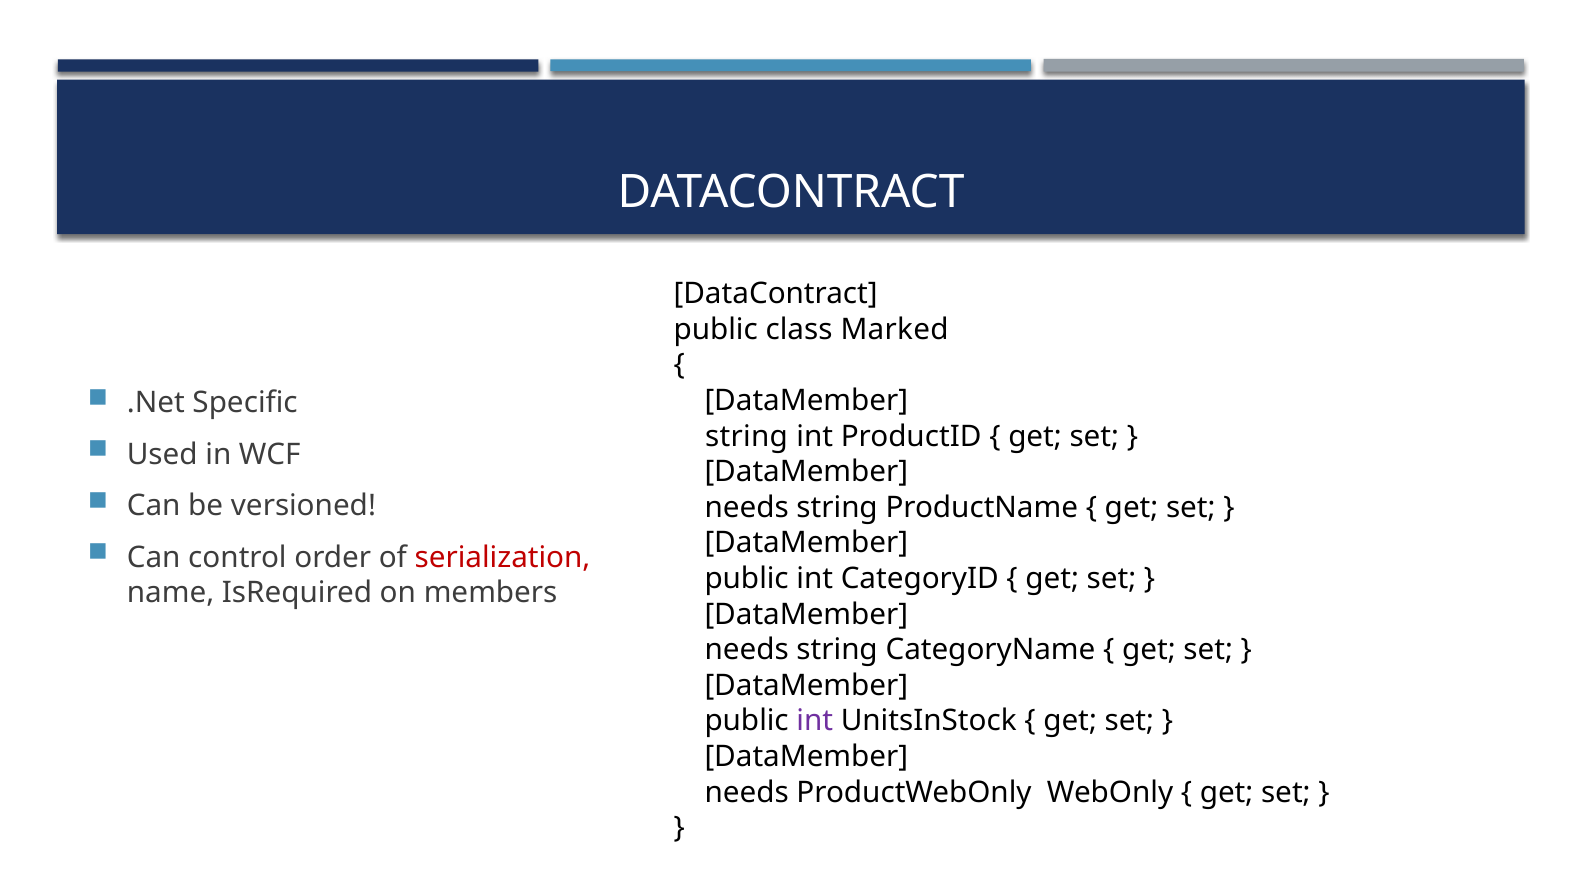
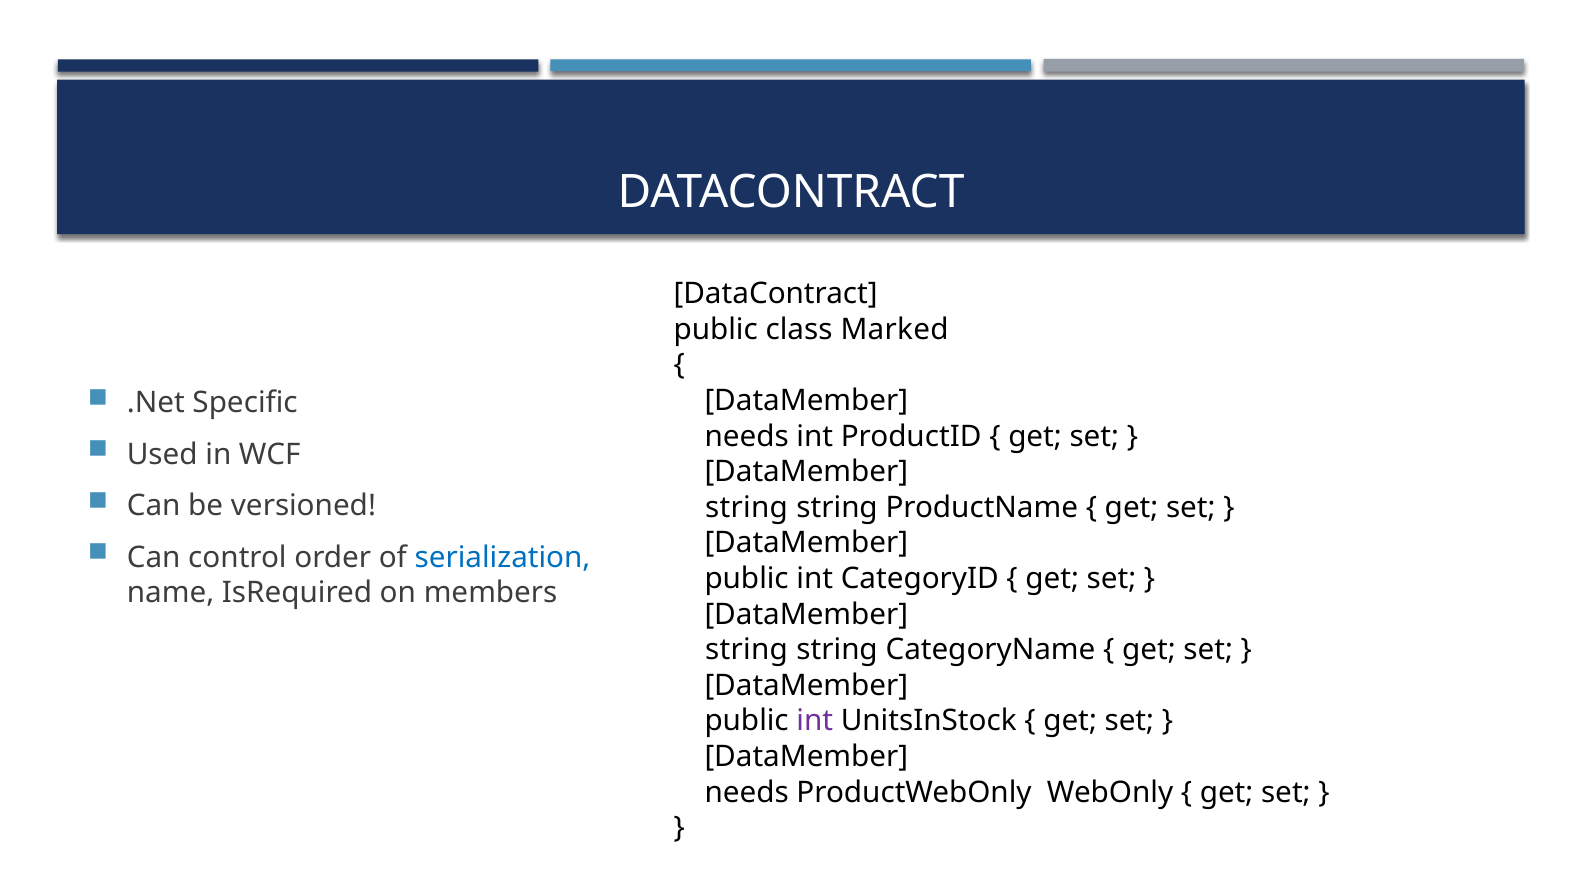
string at (746, 436): string -> needs
needs at (747, 508): needs -> string
serialization colour: red -> blue
needs at (747, 650): needs -> string
